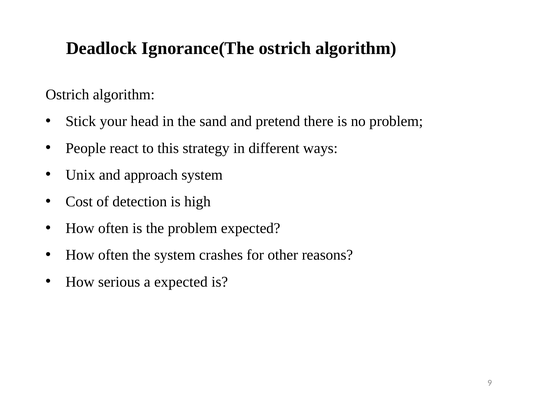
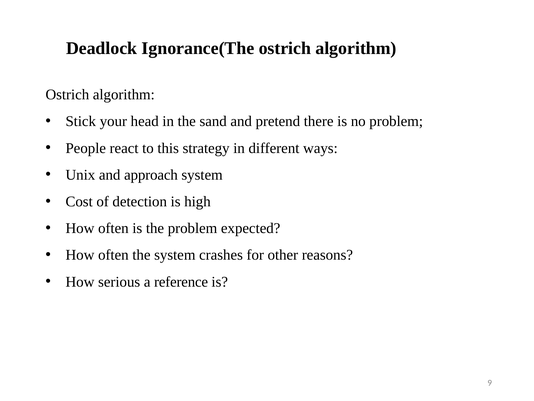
a expected: expected -> reference
